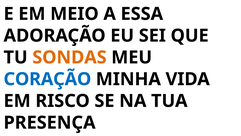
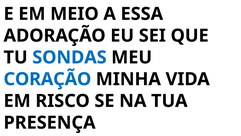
SONDAS colour: orange -> blue
